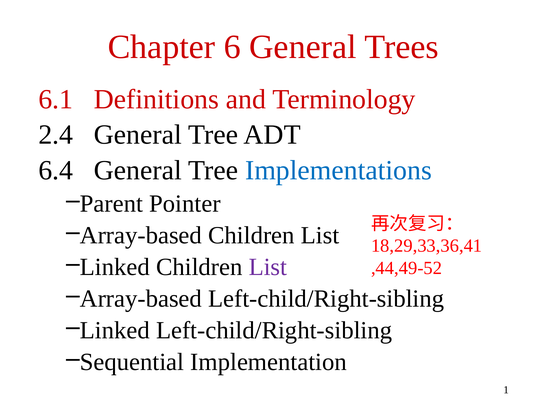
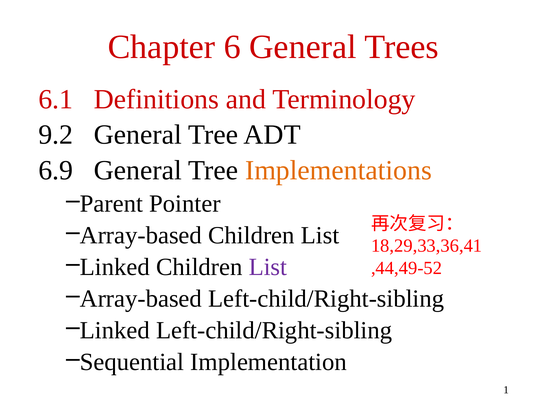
2.4: 2.4 -> 9.2
6.4: 6.4 -> 6.9
Implementations colour: blue -> orange
